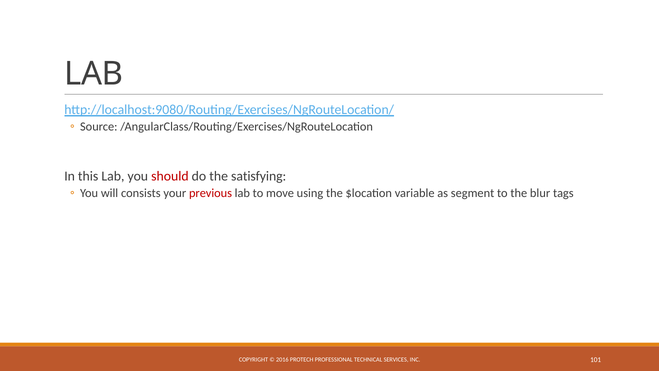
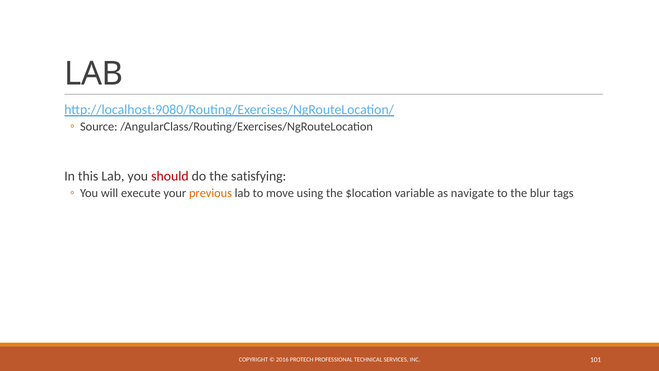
consists: consists -> execute
previous colour: red -> orange
segment: segment -> navigate
